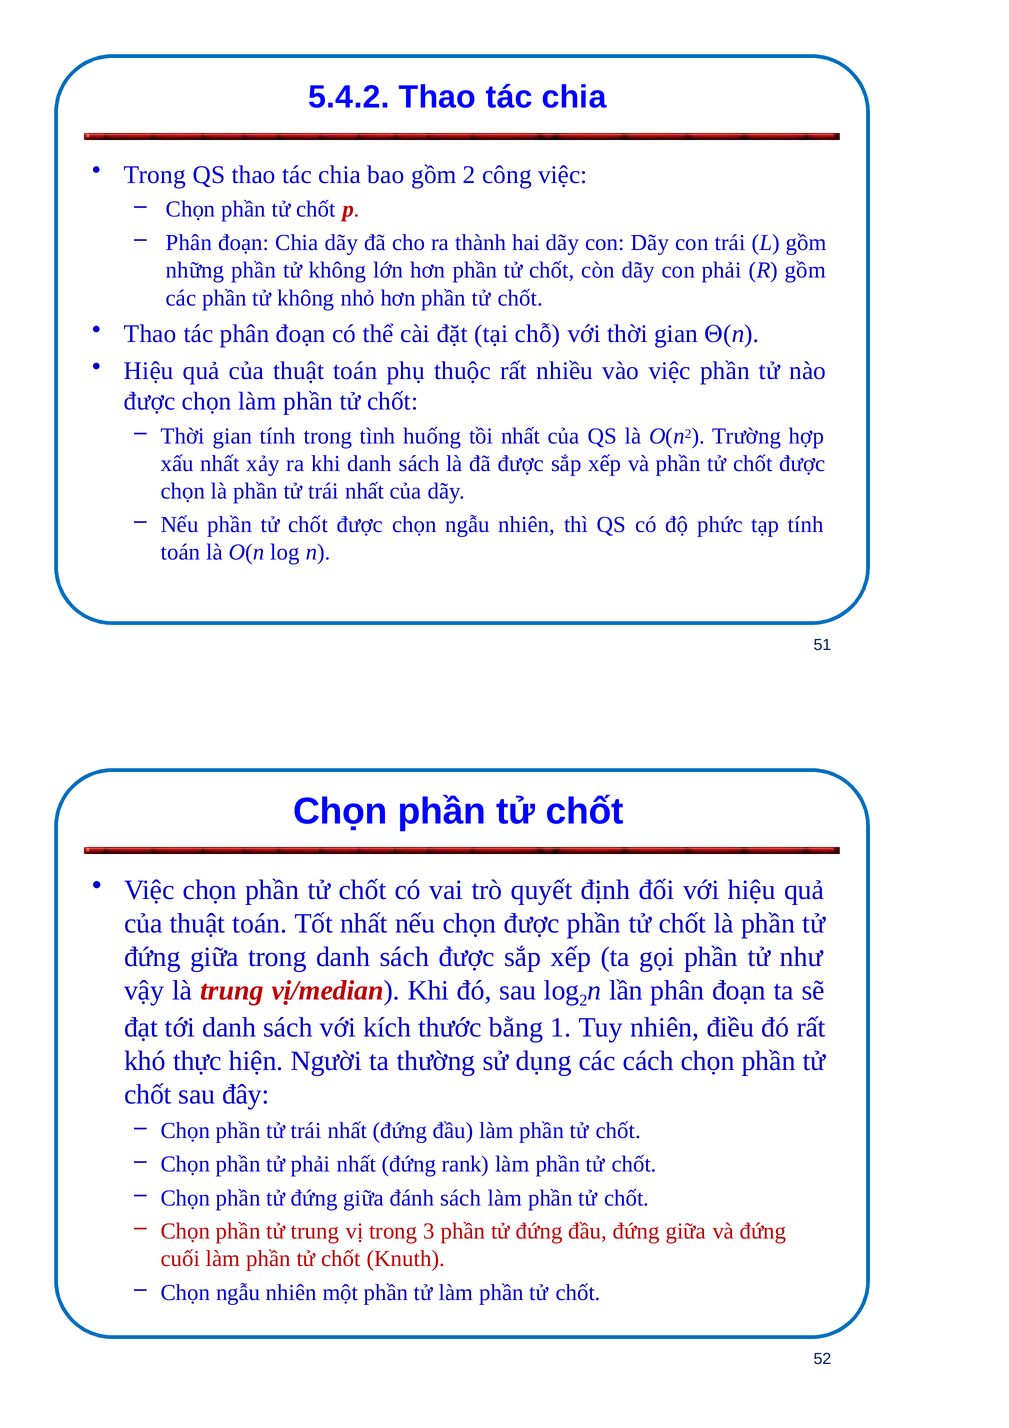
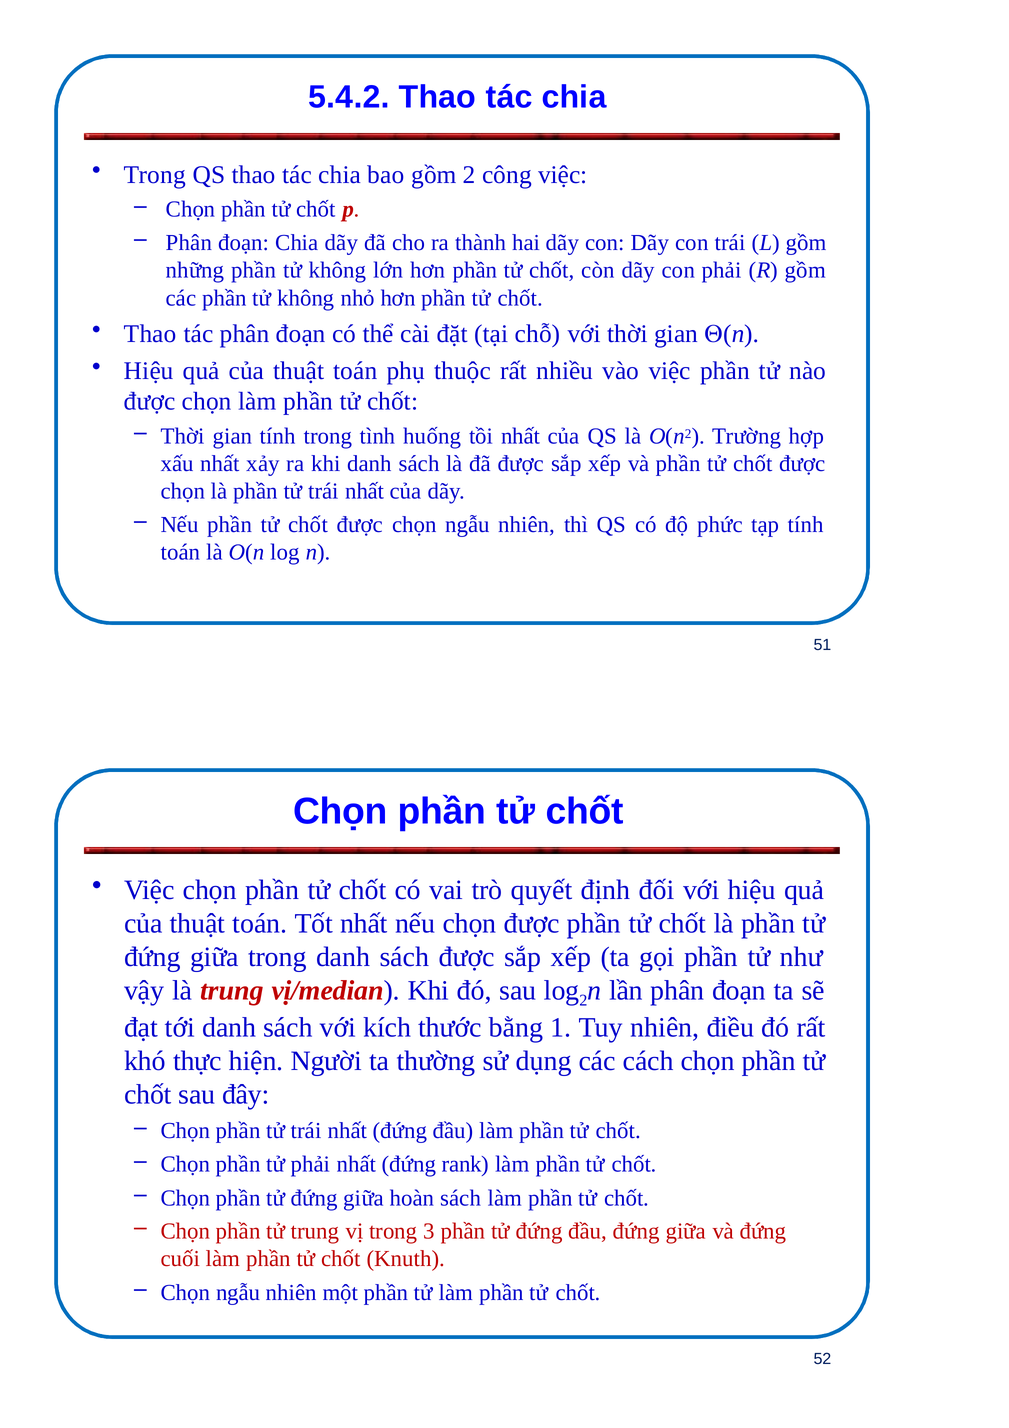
đánh: đánh -> hoàn
